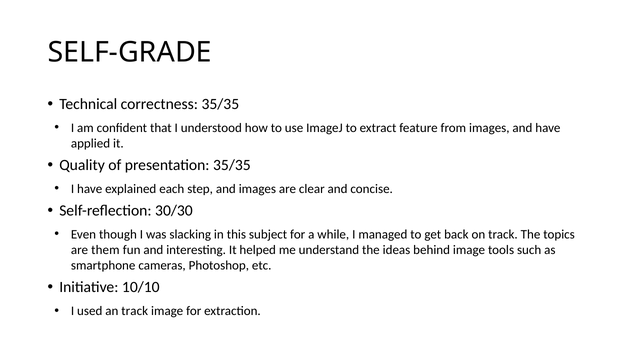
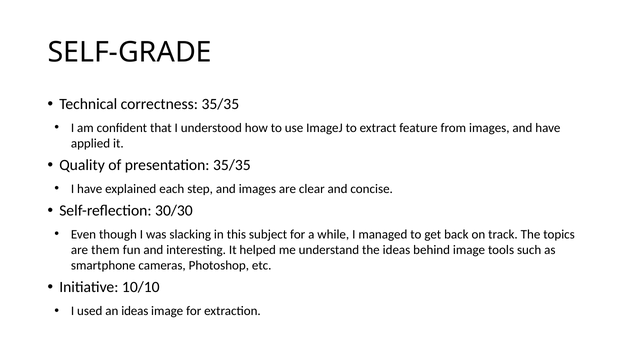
an track: track -> ideas
